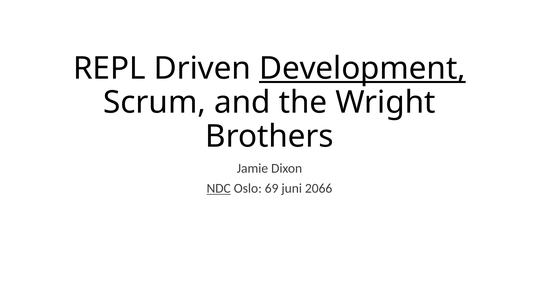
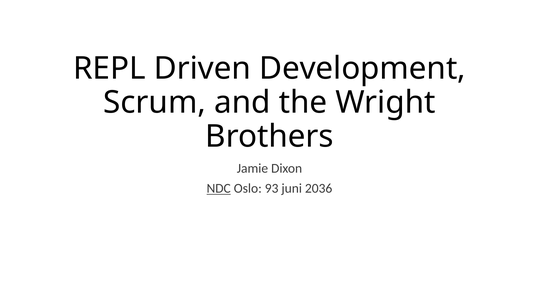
Development underline: present -> none
69: 69 -> 93
2066: 2066 -> 2036
